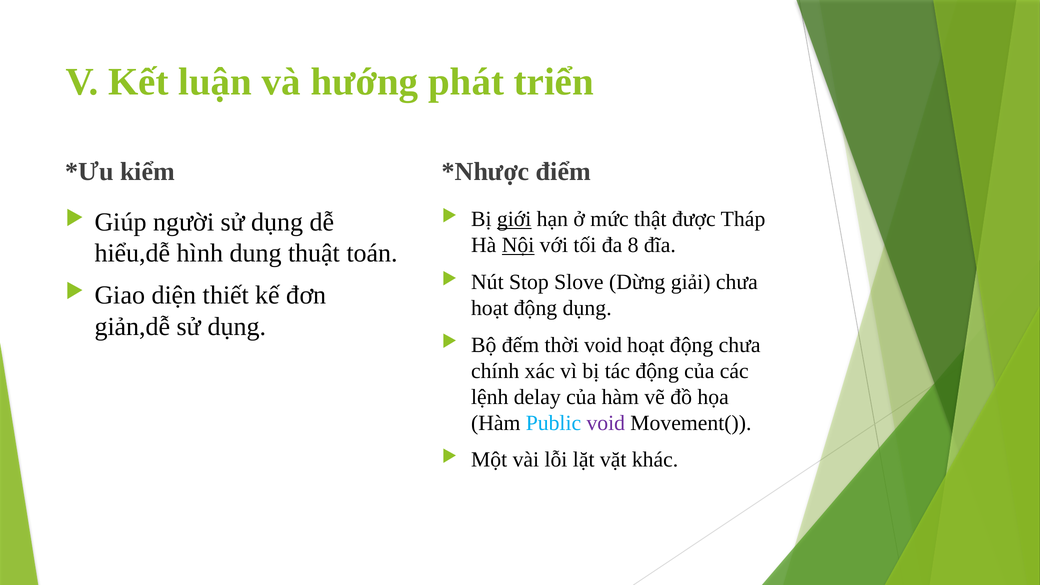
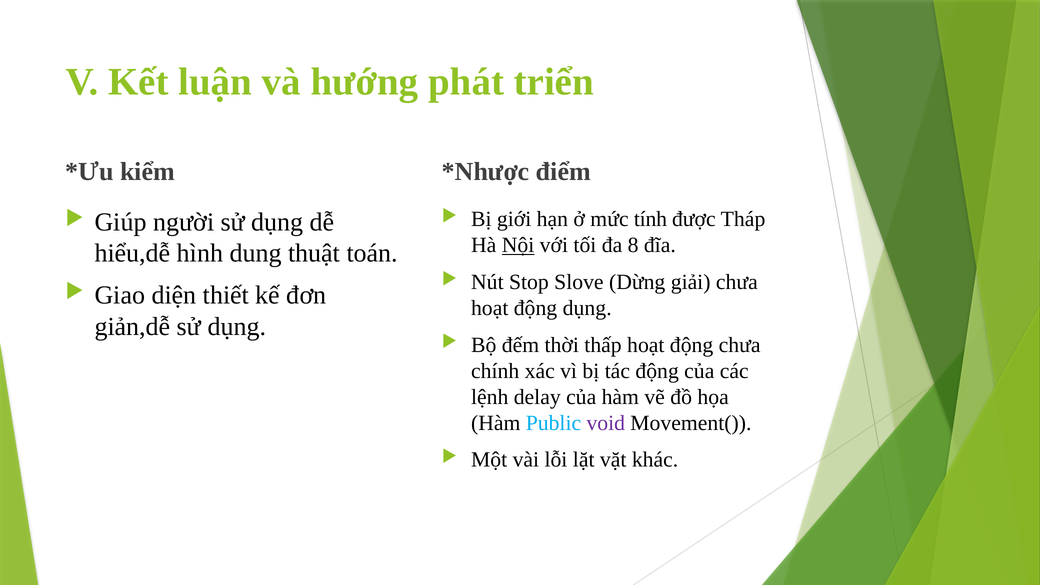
giới underline: present -> none
thật: thật -> tính
thời void: void -> thấp
